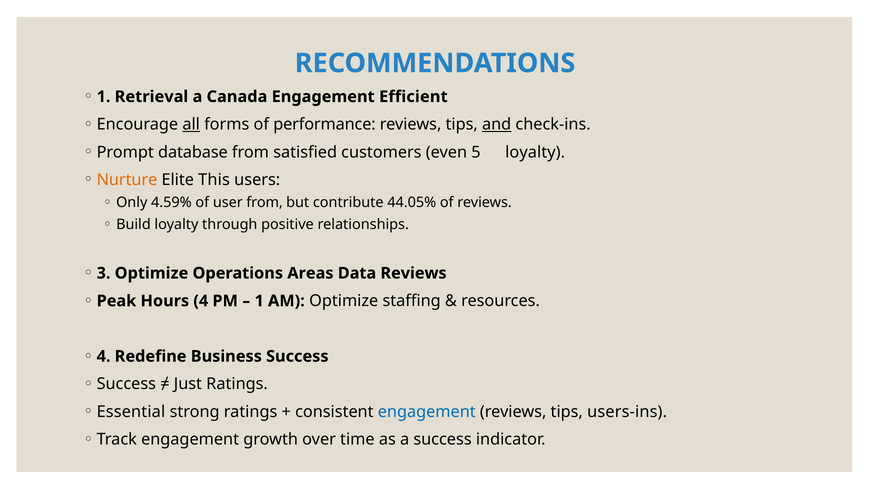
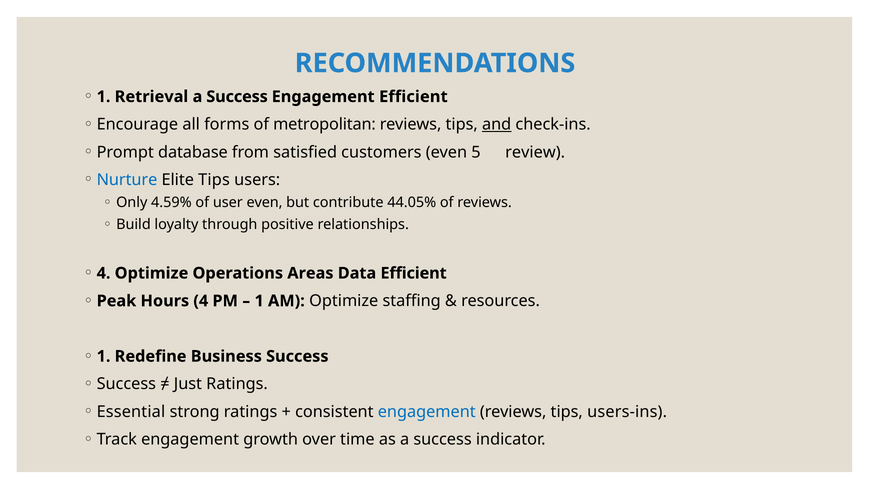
Canada at (237, 97): Canada -> Success
all underline: present -> none
performance: performance -> metropolitan
loyalty at (535, 152): loyalty -> review
Nurture colour: orange -> blue
Elite This: This -> Tips
user from: from -> even
3 at (104, 273): 3 -> 4
Data Reviews: Reviews -> Efficient
4 at (104, 356): 4 -> 1
